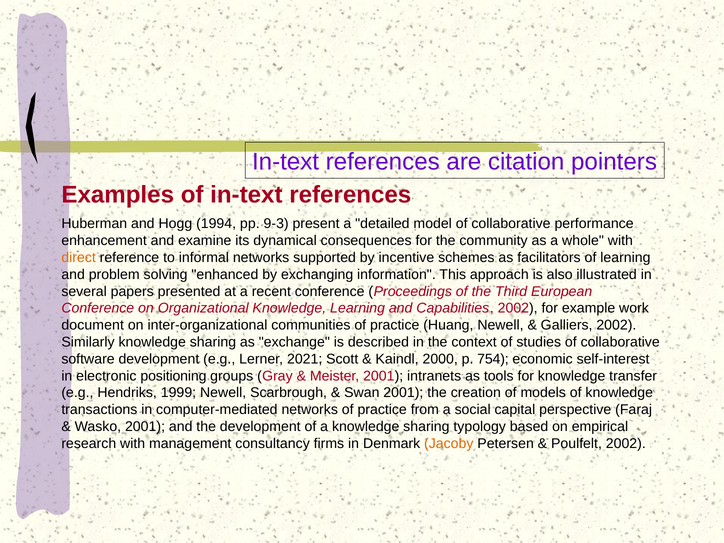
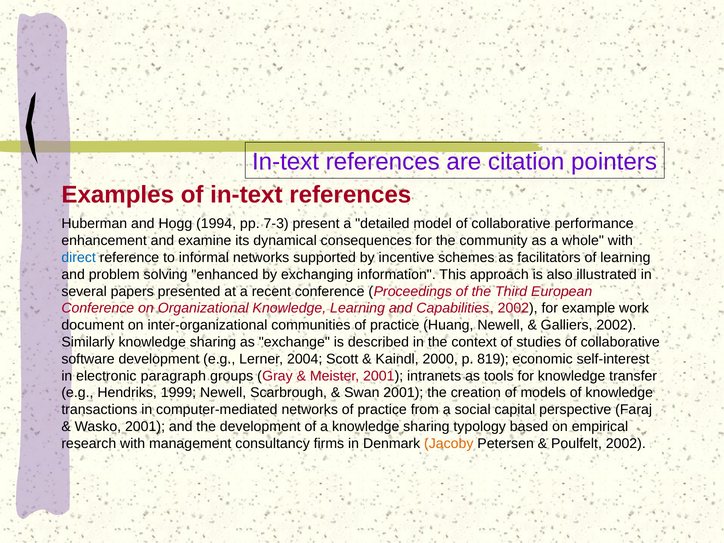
9-3: 9-3 -> 7-3
direct colour: orange -> blue
2021: 2021 -> 2004
754: 754 -> 819
positioning: positioning -> paragraph
